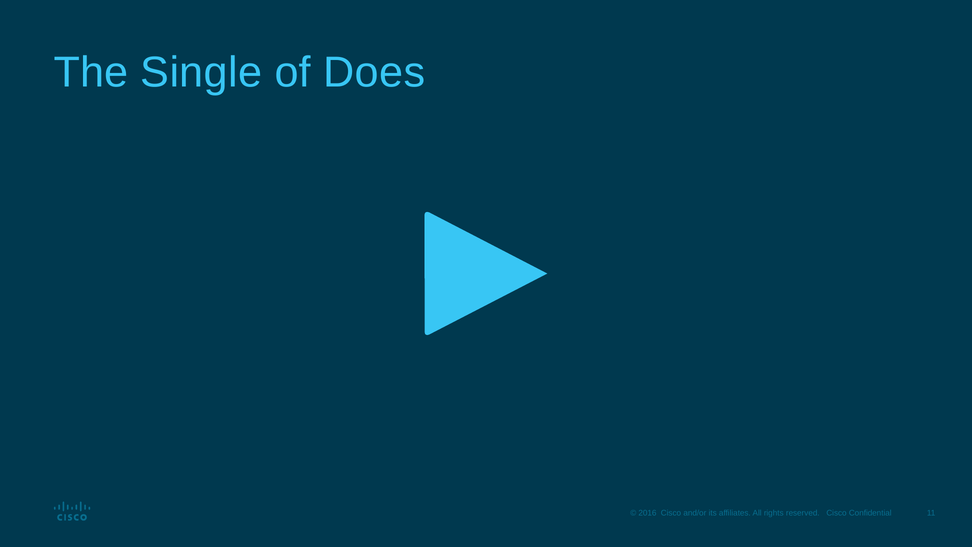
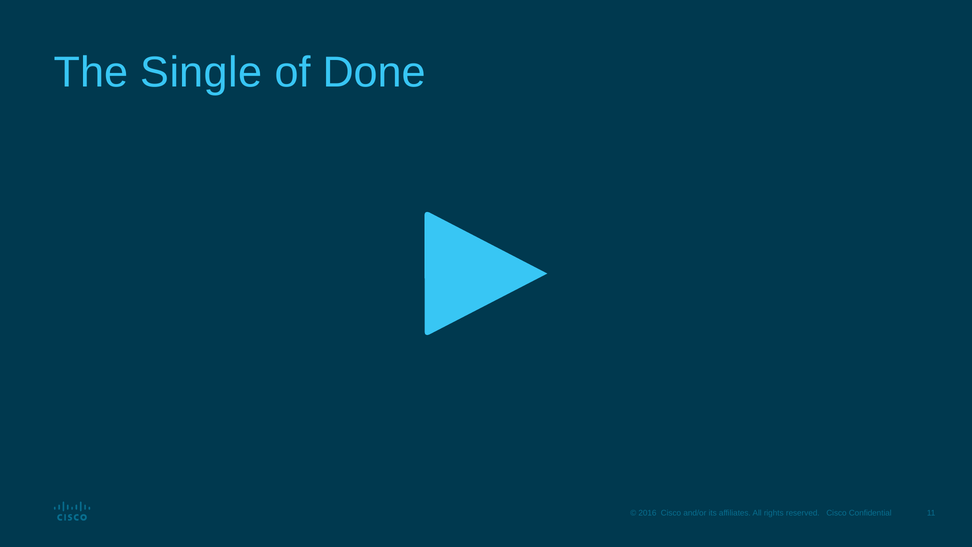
Does: Does -> Done
